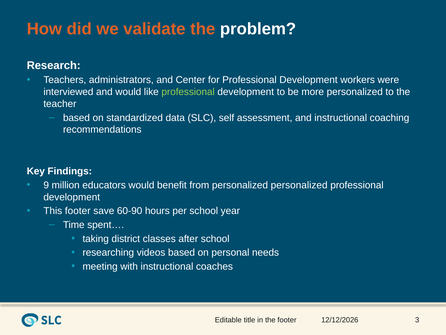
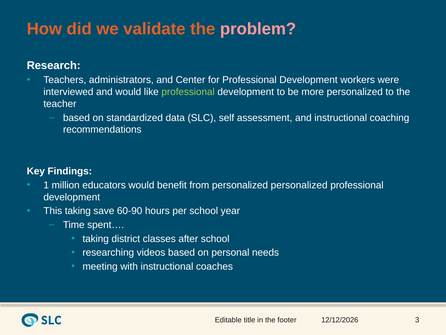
problem colour: white -> pink
9: 9 -> 1
This footer: footer -> taking
